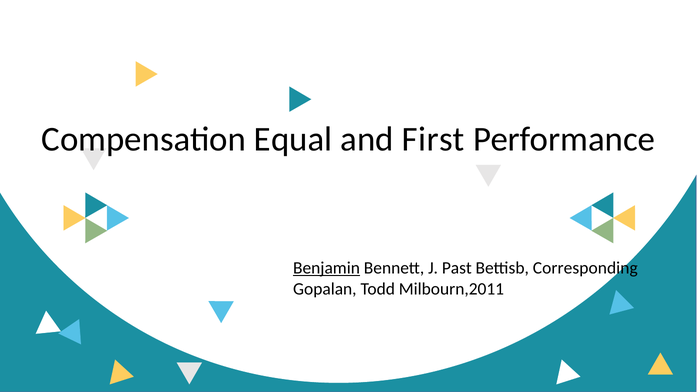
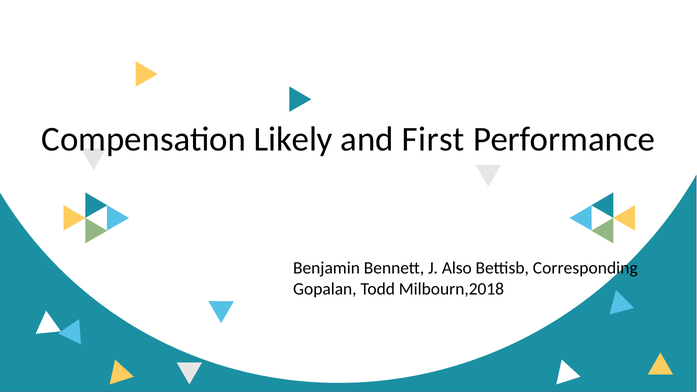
Equal: Equal -> Likely
Benjamin underline: present -> none
Past: Past -> Also
Milbourn,2011: Milbourn,2011 -> Milbourn,2018
